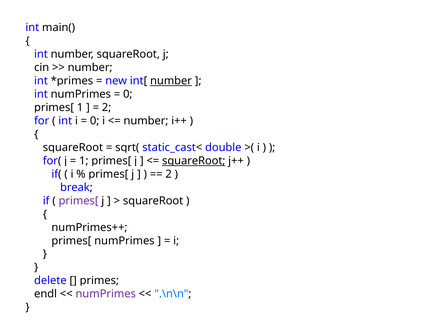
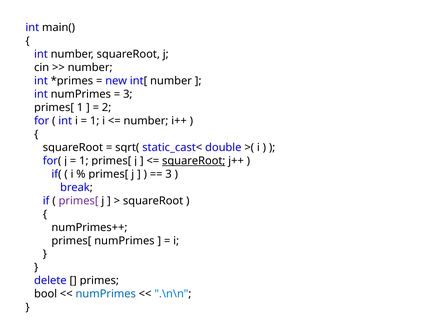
number at (171, 81) underline: present -> none
0 at (128, 94): 0 -> 3
0 at (95, 121): 0 -> 1
2 at (169, 174): 2 -> 3
endl: endl -> bool
numPrimes at (106, 295) colour: purple -> blue
